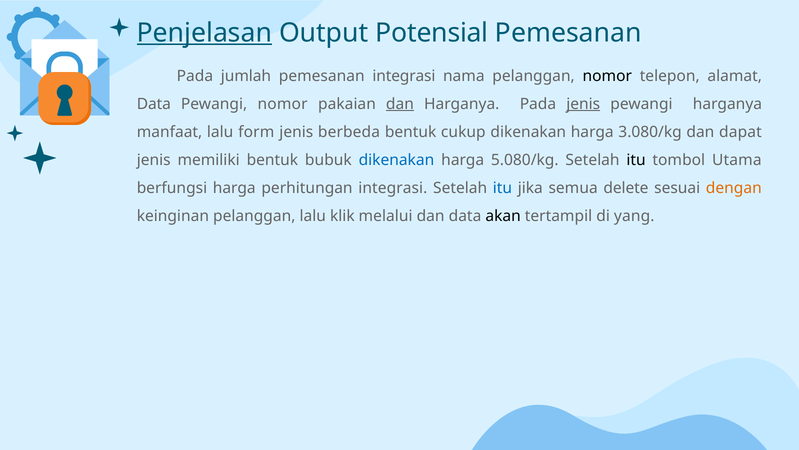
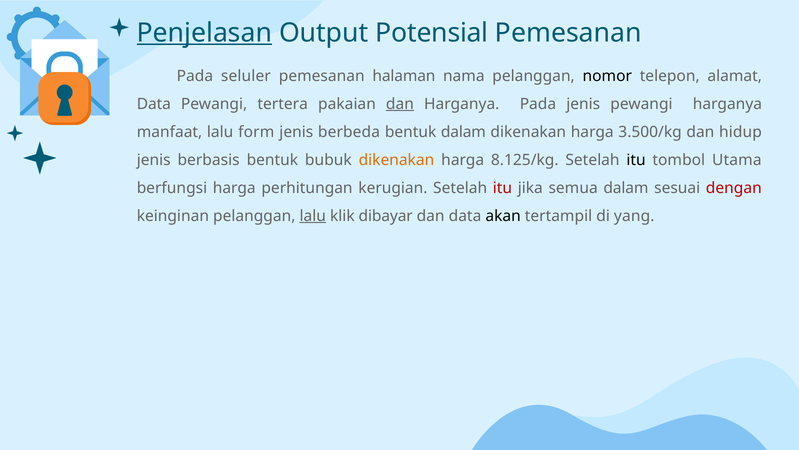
jumlah: jumlah -> seluler
pemesanan integrasi: integrasi -> halaman
Pewangi nomor: nomor -> tertera
jenis at (583, 104) underline: present -> none
bentuk cukup: cukup -> dalam
3.080/kg: 3.080/kg -> 3.500/kg
dapat: dapat -> hidup
memiliki: memiliki -> berbasis
dikenakan at (396, 160) colour: blue -> orange
5.080/kg: 5.080/kg -> 8.125/kg
perhitungan integrasi: integrasi -> kerugian
itu at (502, 188) colour: blue -> red
semua delete: delete -> dalam
dengan colour: orange -> red
lalu at (313, 216) underline: none -> present
melalui: melalui -> dibayar
